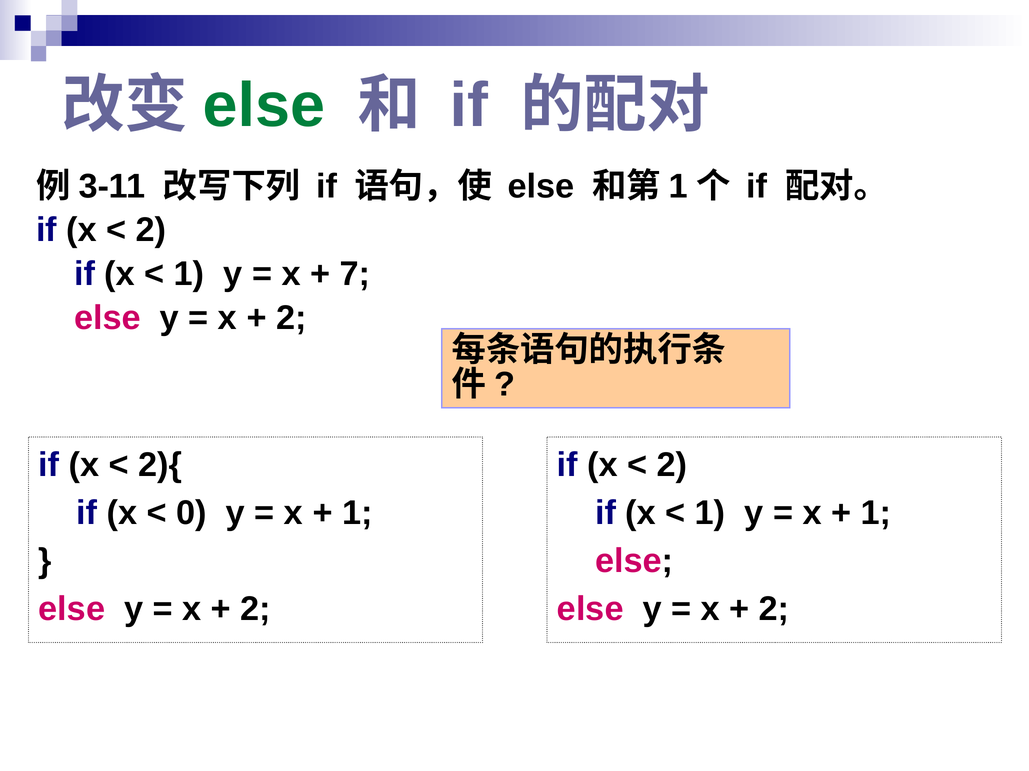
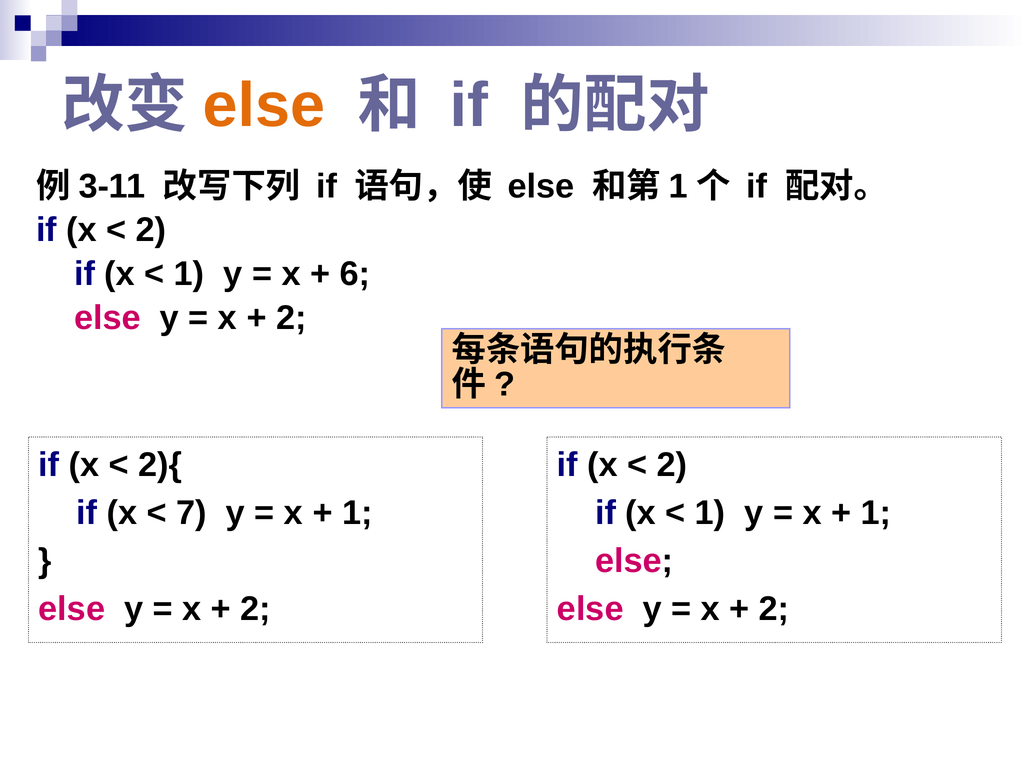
else at (264, 106) colour: green -> orange
7: 7 -> 6
0: 0 -> 7
